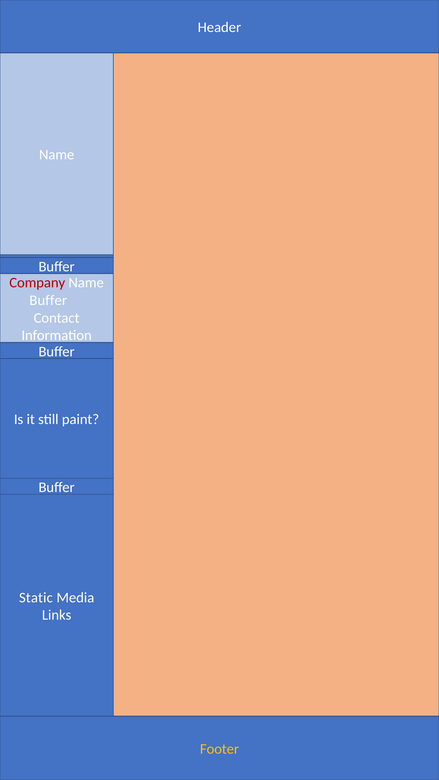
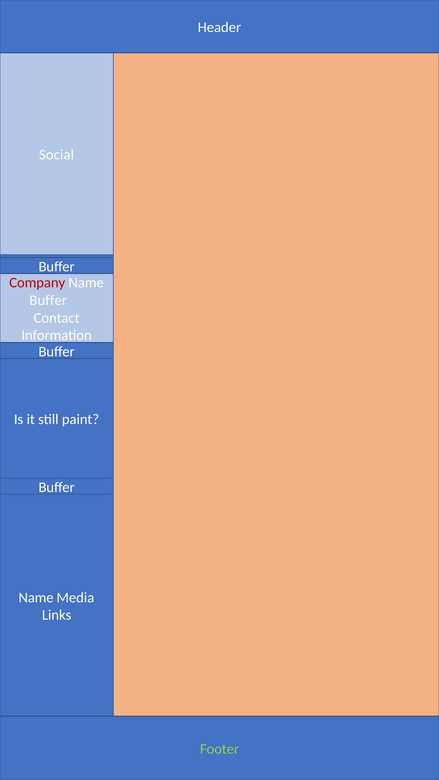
Name at (57, 155): Name -> Social
Static at (36, 598): Static -> Name
Footer colour: yellow -> light green
